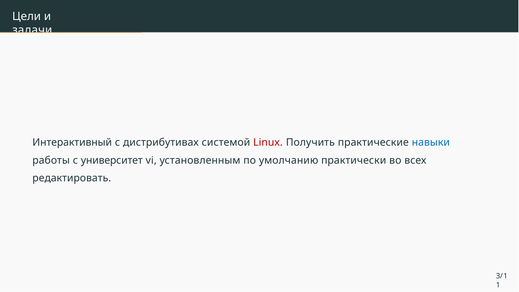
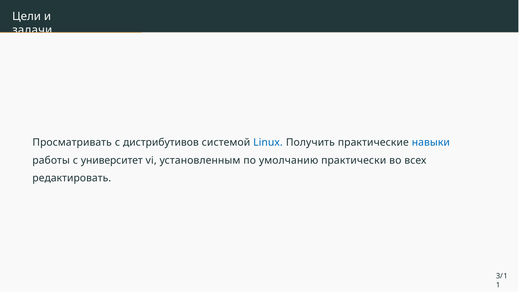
Интерактивный: Интерактивный -> Просматривать
дистрибутивах: дистрибутивах -> дистрибутивов
Linux colour: red -> blue
